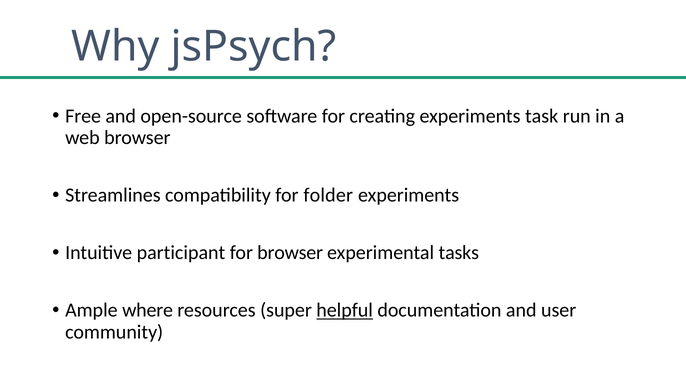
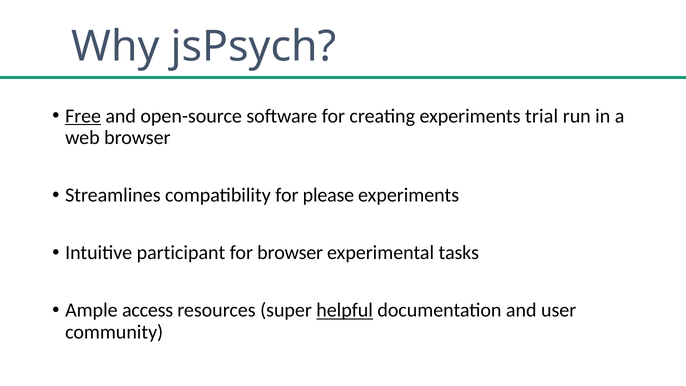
Free underline: none -> present
task: task -> trial
folder: folder -> please
where: where -> access
